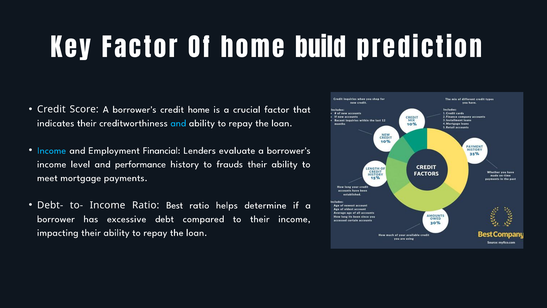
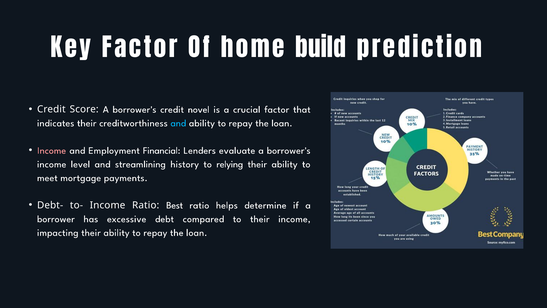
credit home: home -> novel
Income at (52, 150) colour: light blue -> pink
performance: performance -> streamlining
frauds: frauds -> relying
